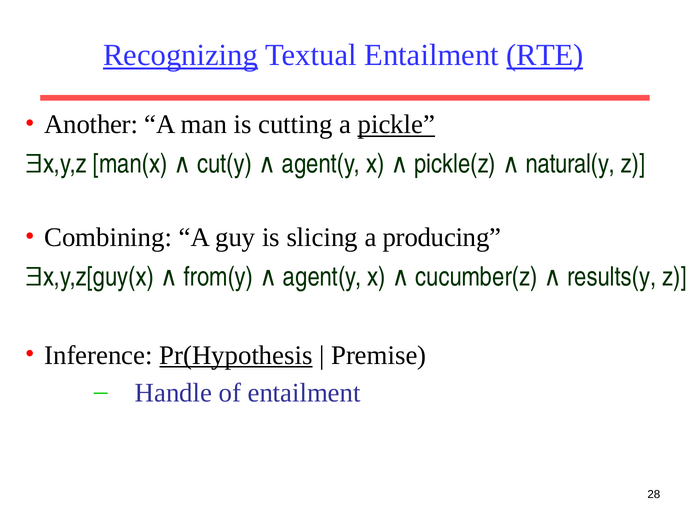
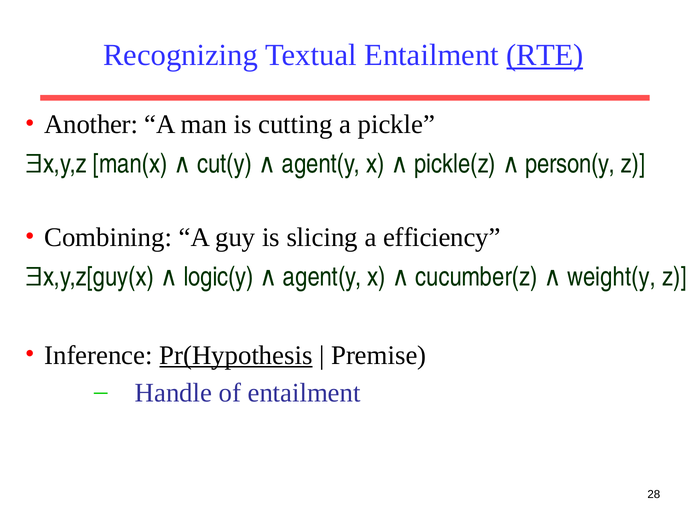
Recognizing underline: present -> none
pickle underline: present -> none
natural(y: natural(y -> person(y
producing: producing -> efficiency
from(y: from(y -> logic(y
results(y: results(y -> weight(y
